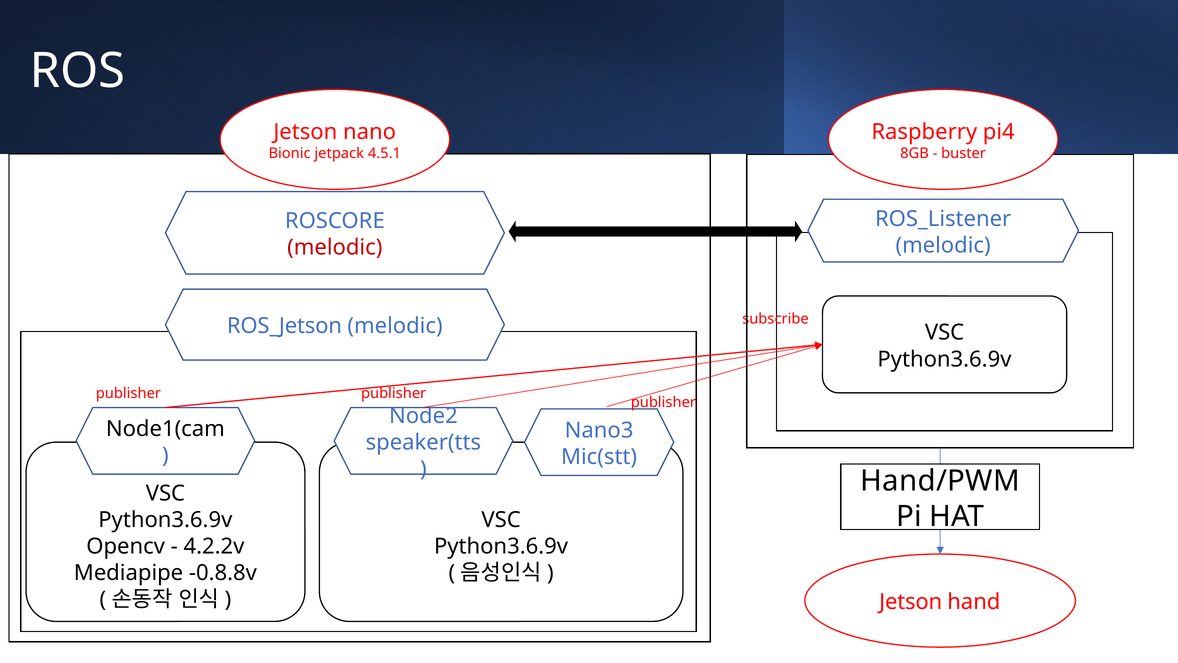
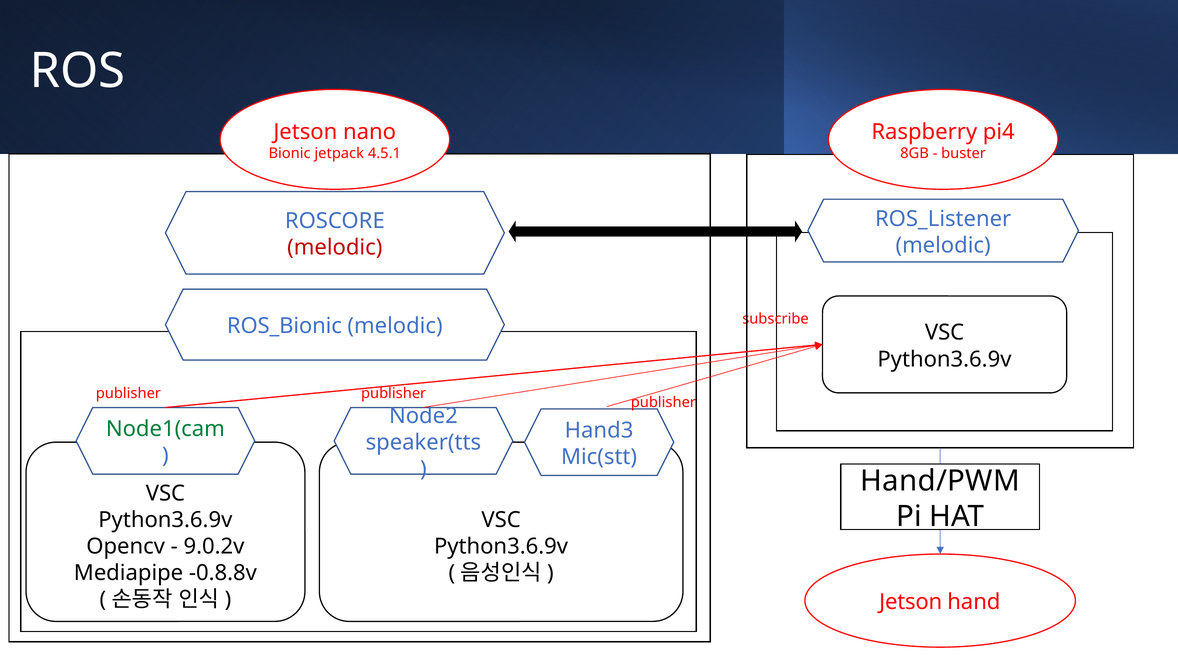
ROS_Jetson: ROS_Jetson -> ROS_Bionic
Node1(cam colour: black -> green
Nano3: Nano3 -> Hand3
4.2.2v: 4.2.2v -> 9.0.2v
